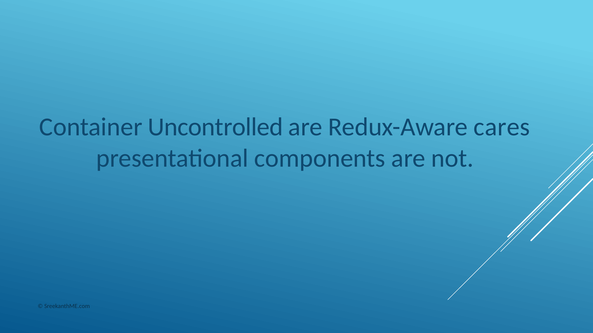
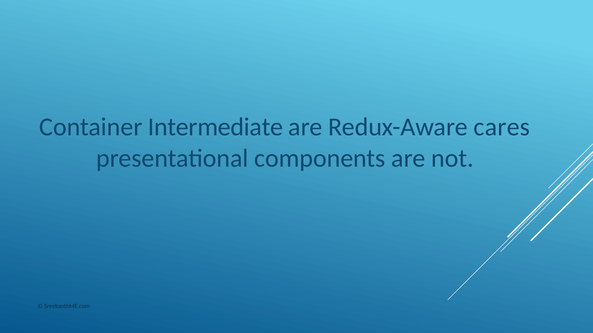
Uncontrolled: Uncontrolled -> Intermediate
